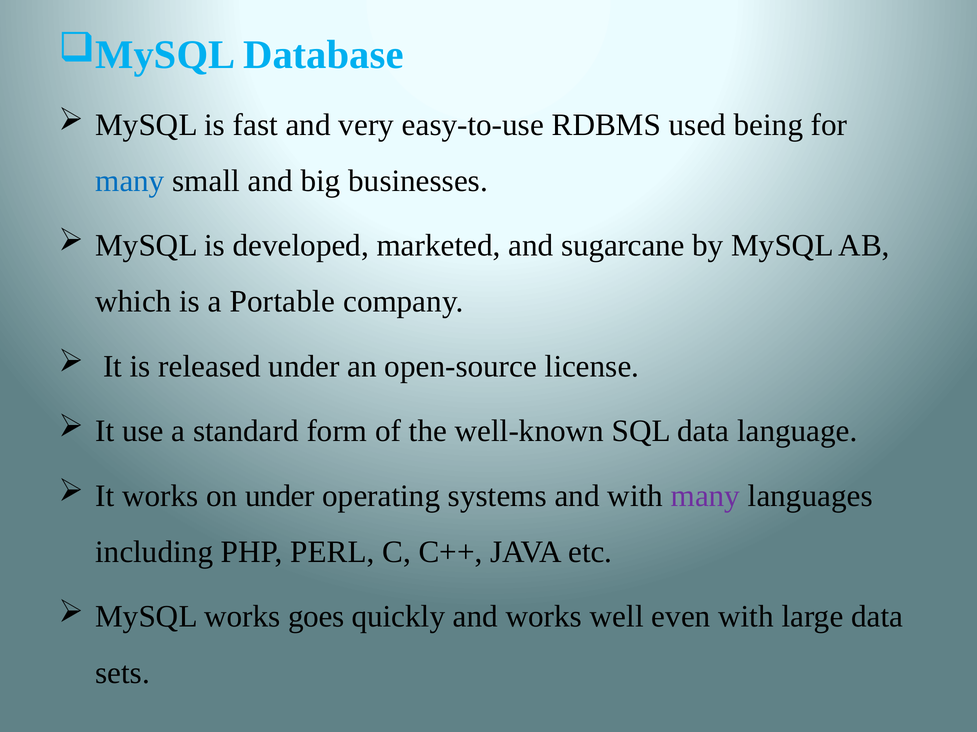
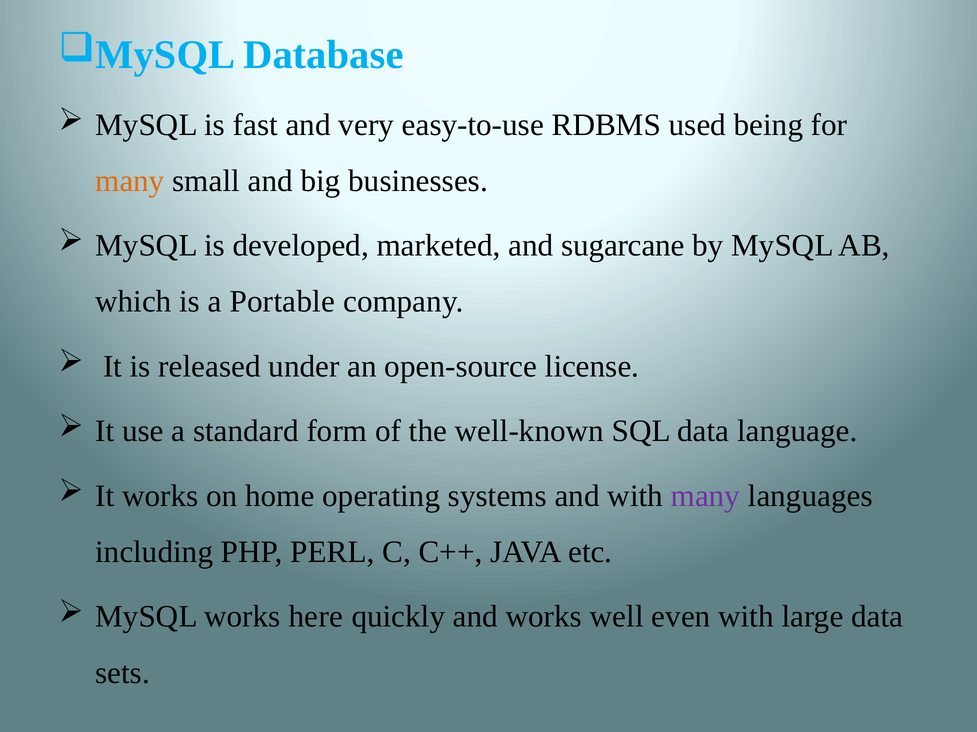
many at (130, 181) colour: blue -> orange
on under: under -> home
goes: goes -> here
